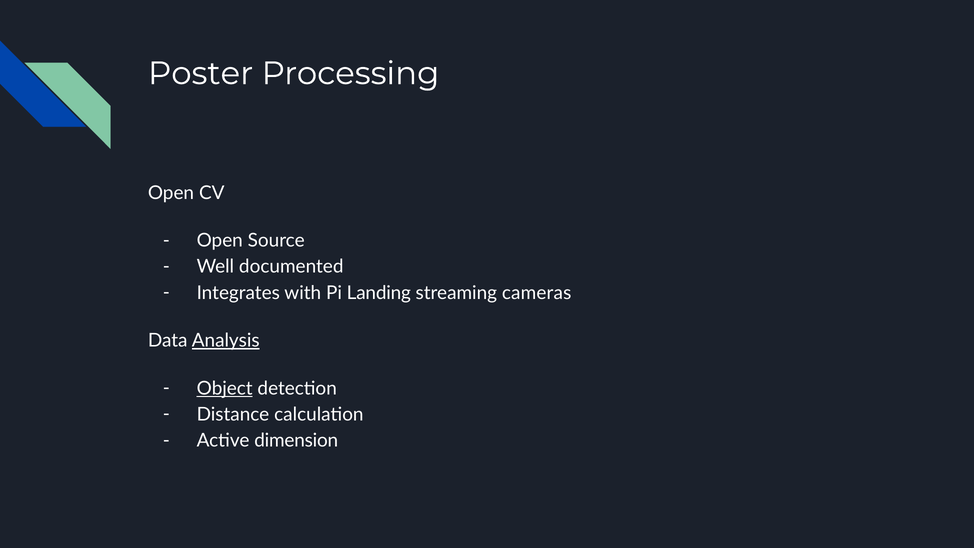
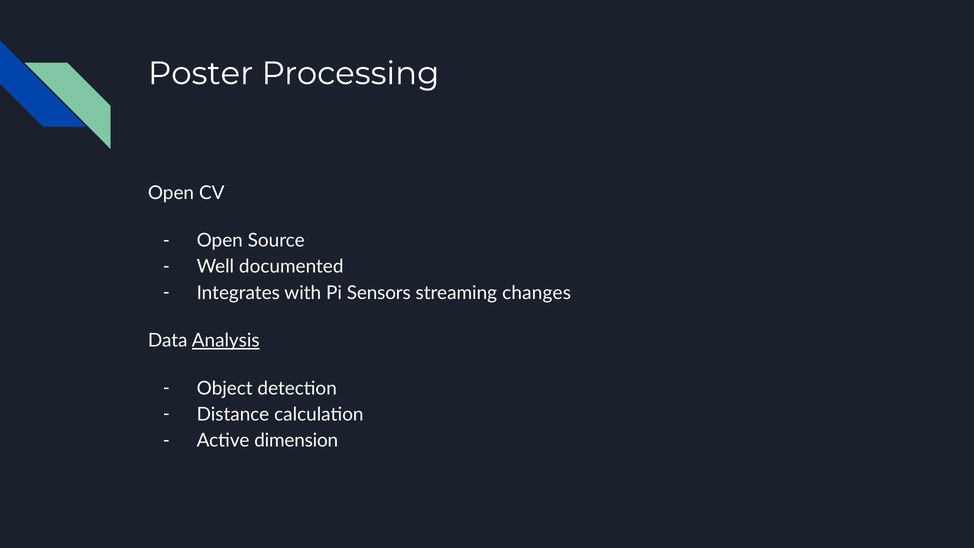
Landing: Landing -> Sensors
cameras: cameras -> changes
Object underline: present -> none
